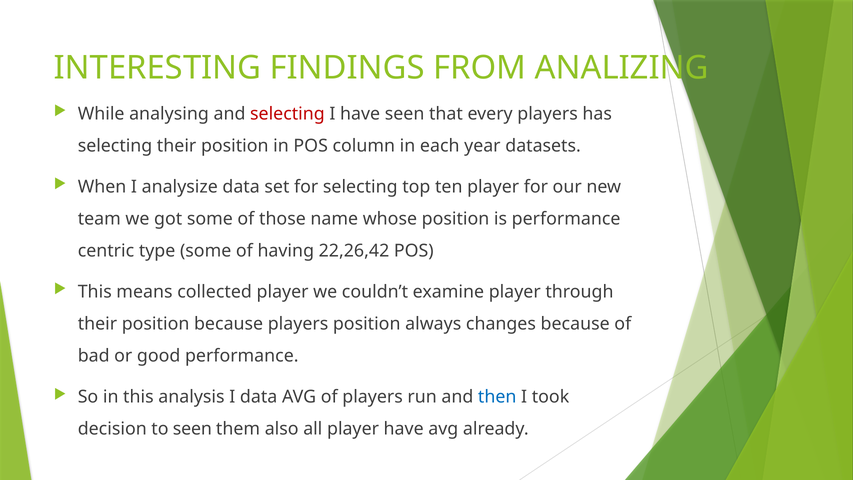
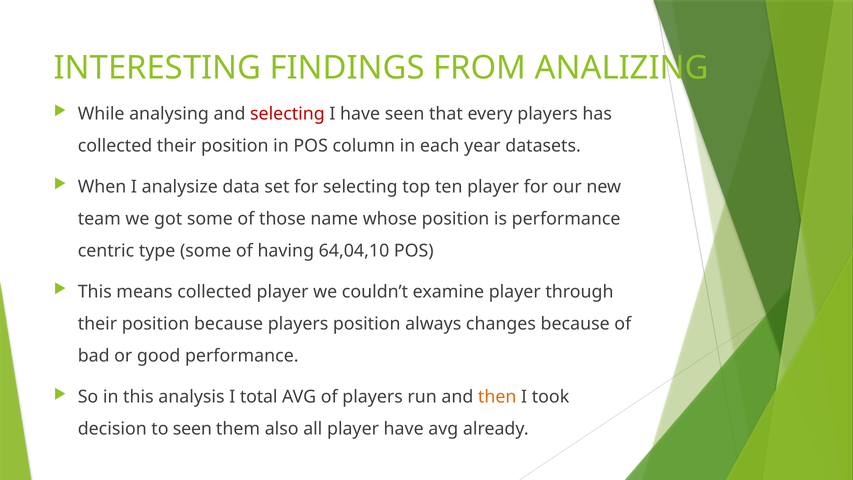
selecting at (115, 146): selecting -> collected
22,26,42: 22,26,42 -> 64,04,10
I data: data -> total
then colour: blue -> orange
